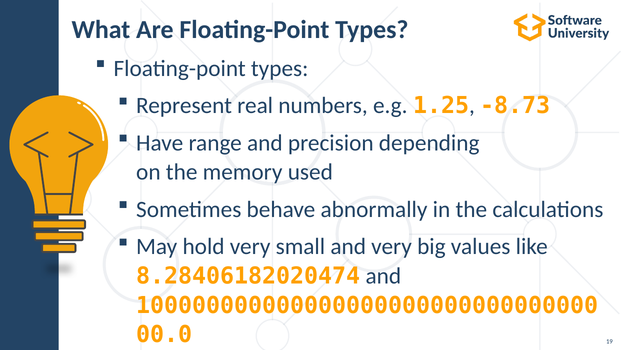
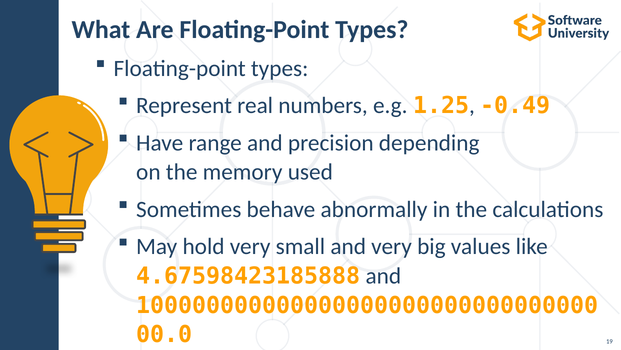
-8.73: -8.73 -> -0.49
8.28406182020474: 8.28406182020474 -> 4.67598423185888
